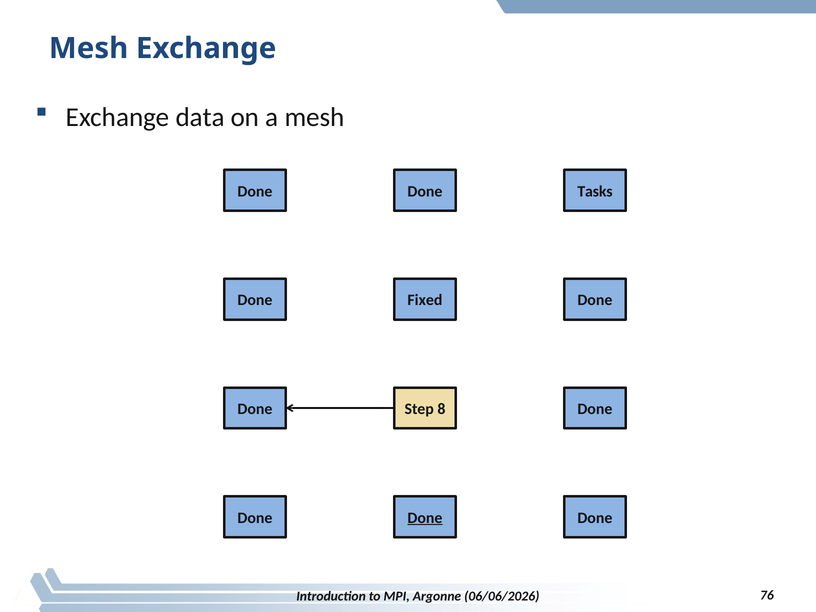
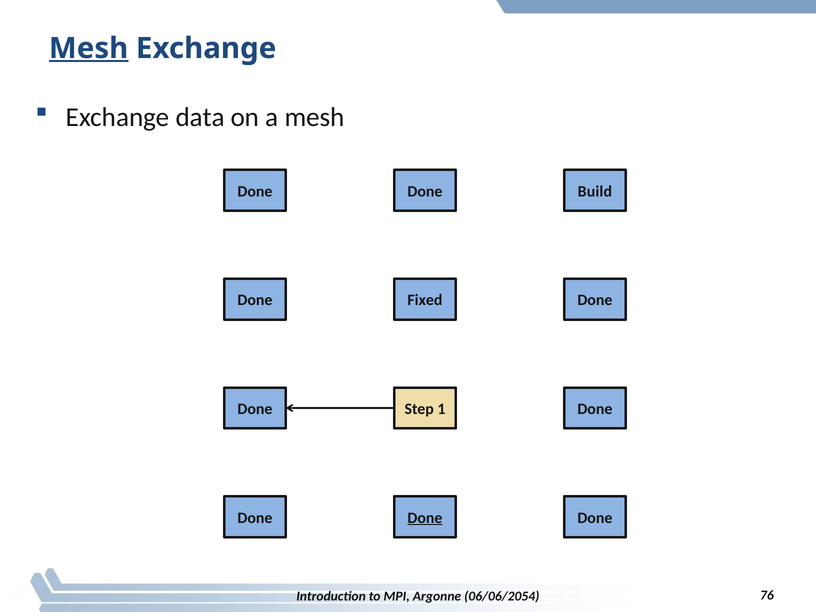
Mesh at (89, 48) underline: none -> present
Tasks: Tasks -> Build
8: 8 -> 1
06/06/2026: 06/06/2026 -> 06/06/2054
